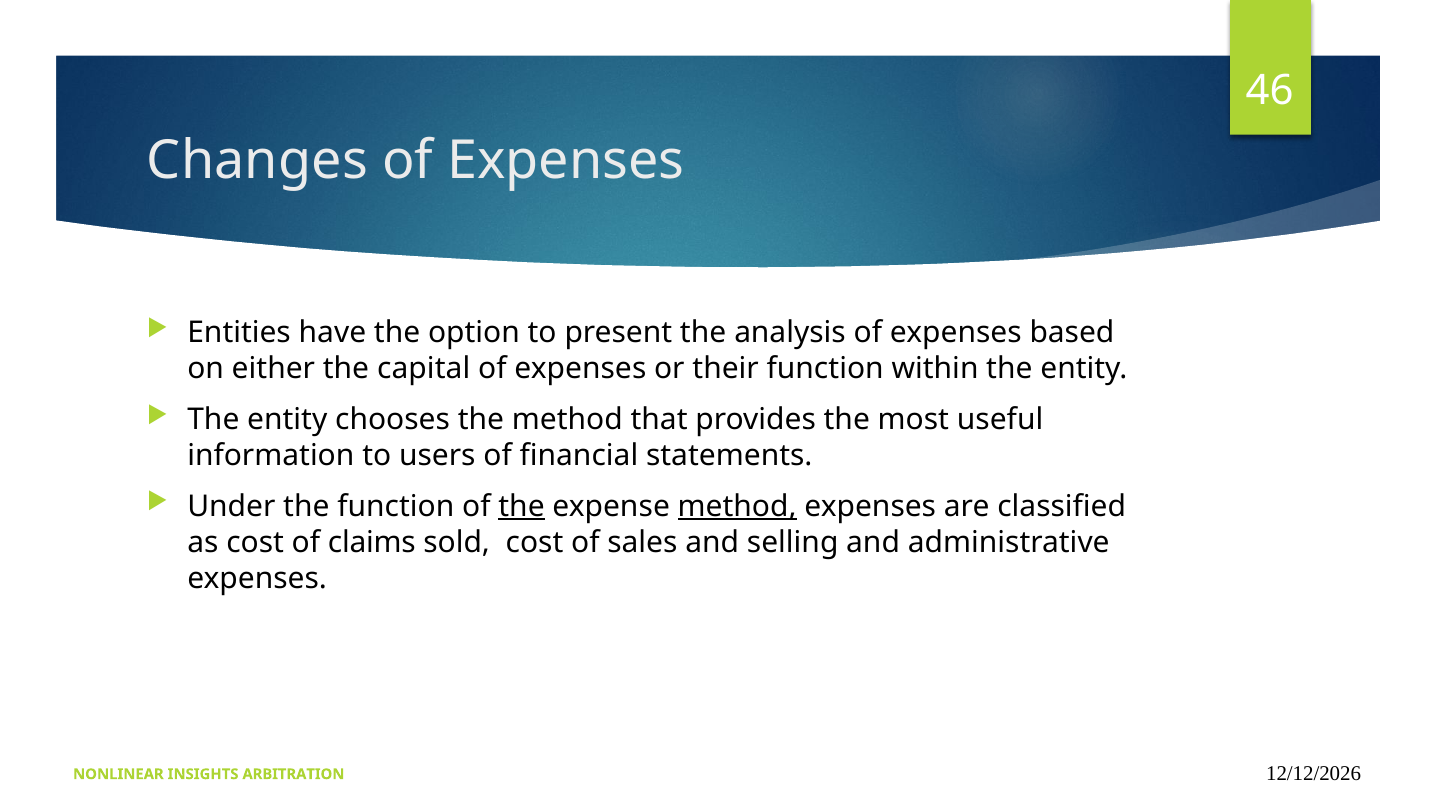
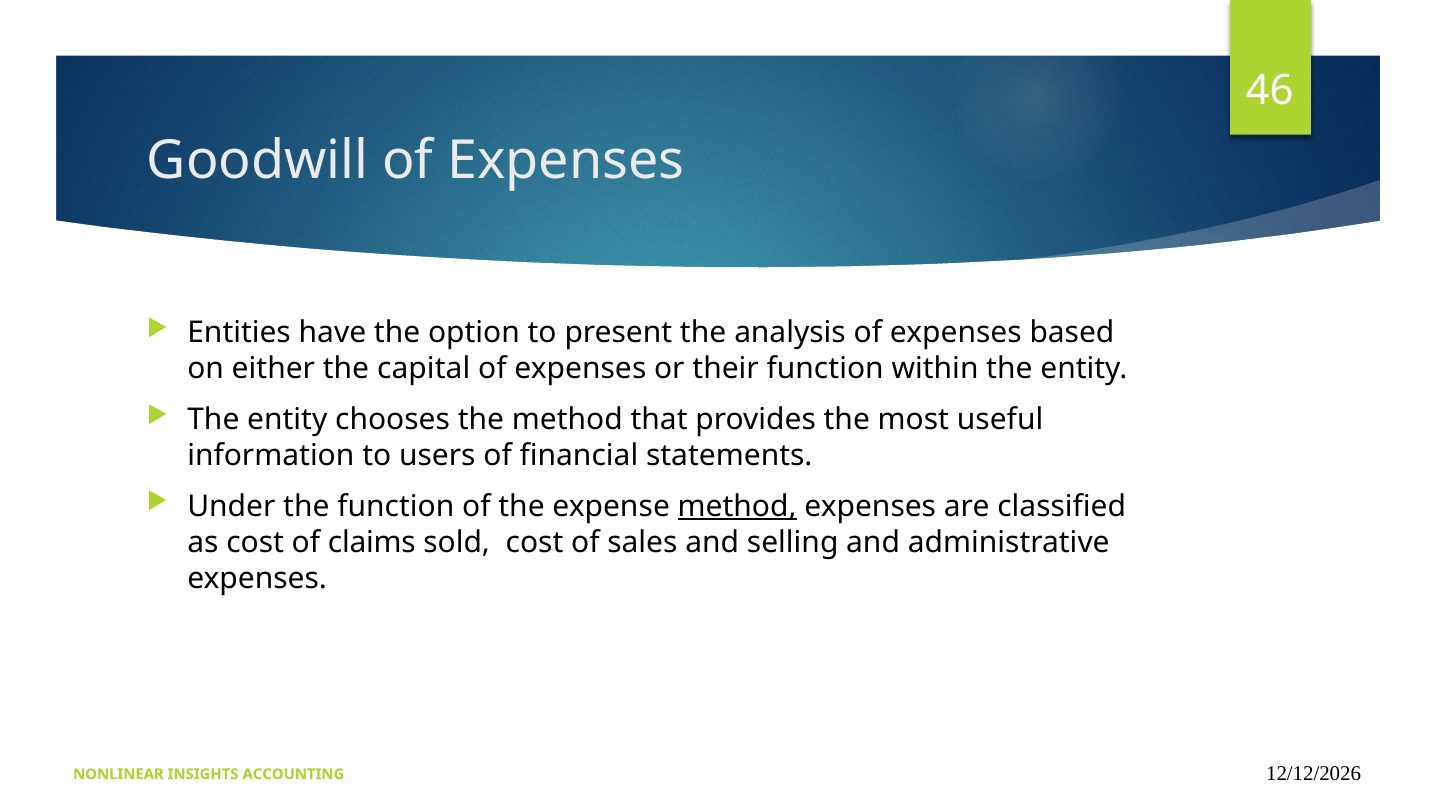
Changes: Changes -> Goodwill
the at (522, 506) underline: present -> none
ARBITRATION: ARBITRATION -> ACCOUNTING
